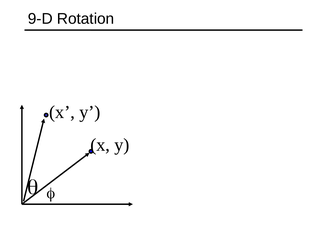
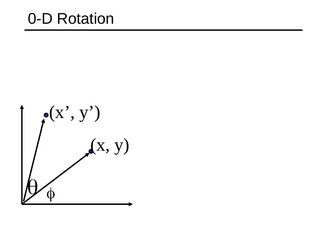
9-D: 9-D -> 0-D
